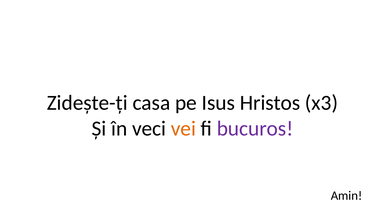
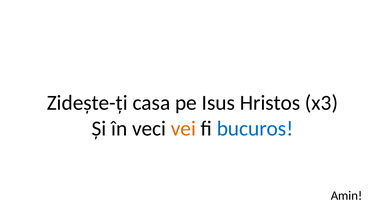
bucuros colour: purple -> blue
